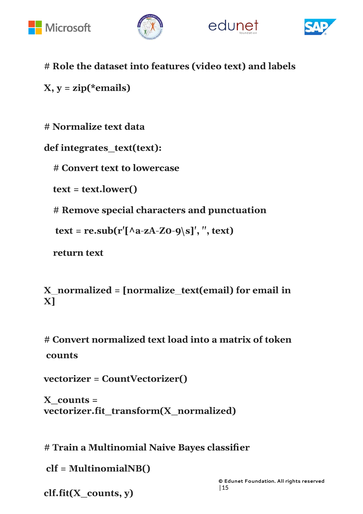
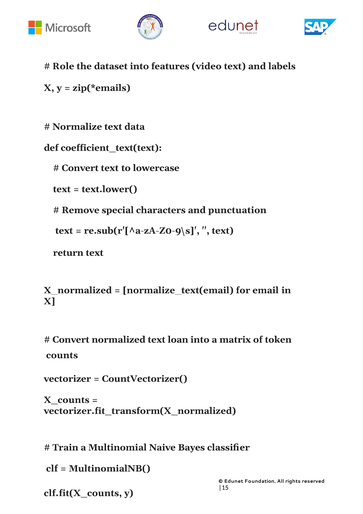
integrates_text(text: integrates_text(text -> coefficient_text(text
load: load -> loan
